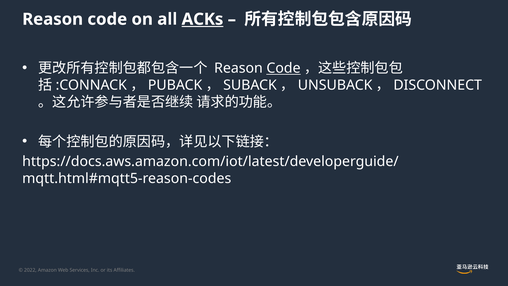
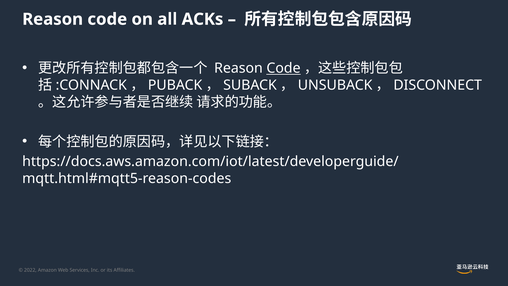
ACKs underline: present -> none
